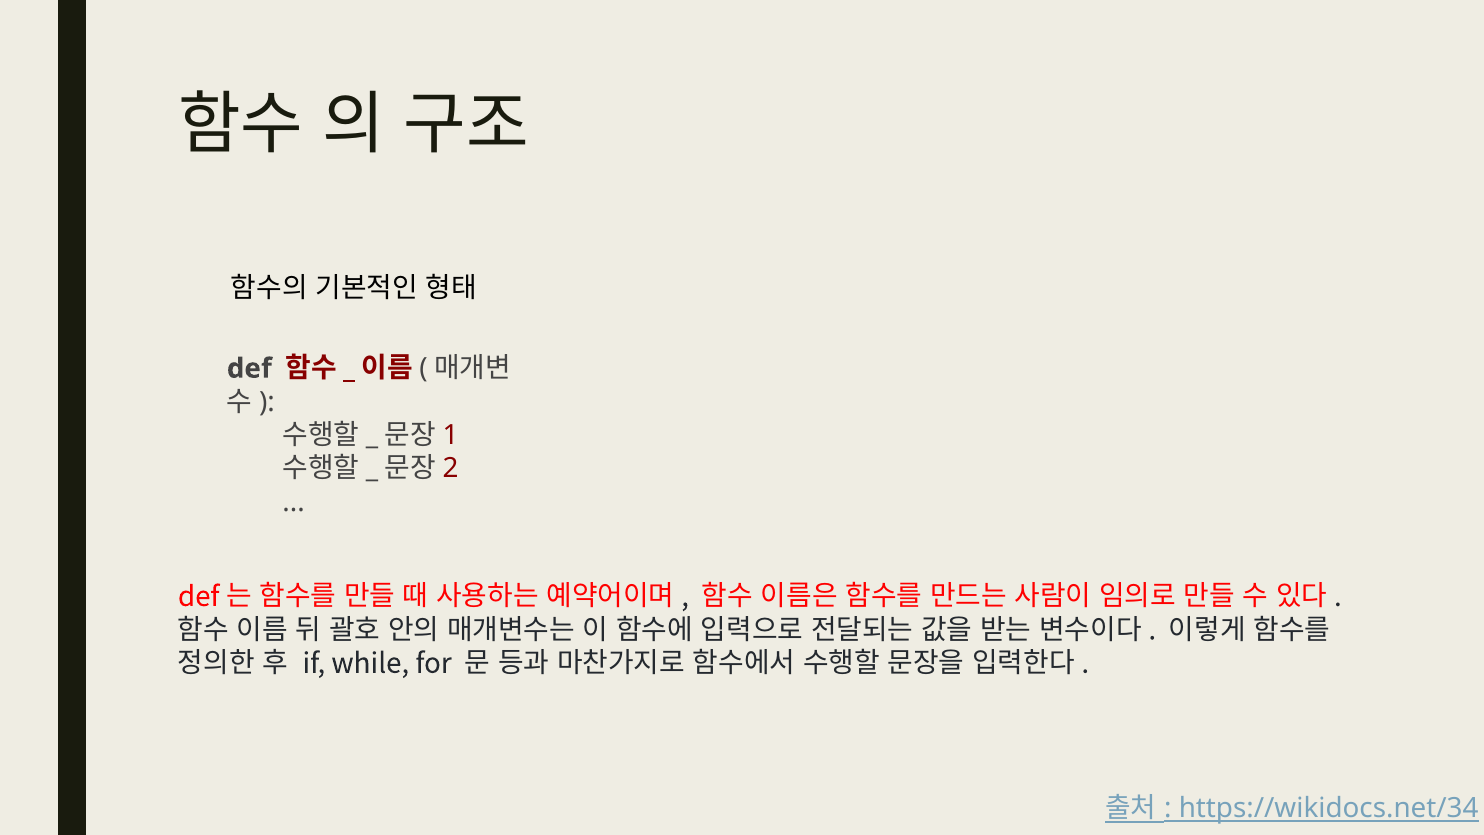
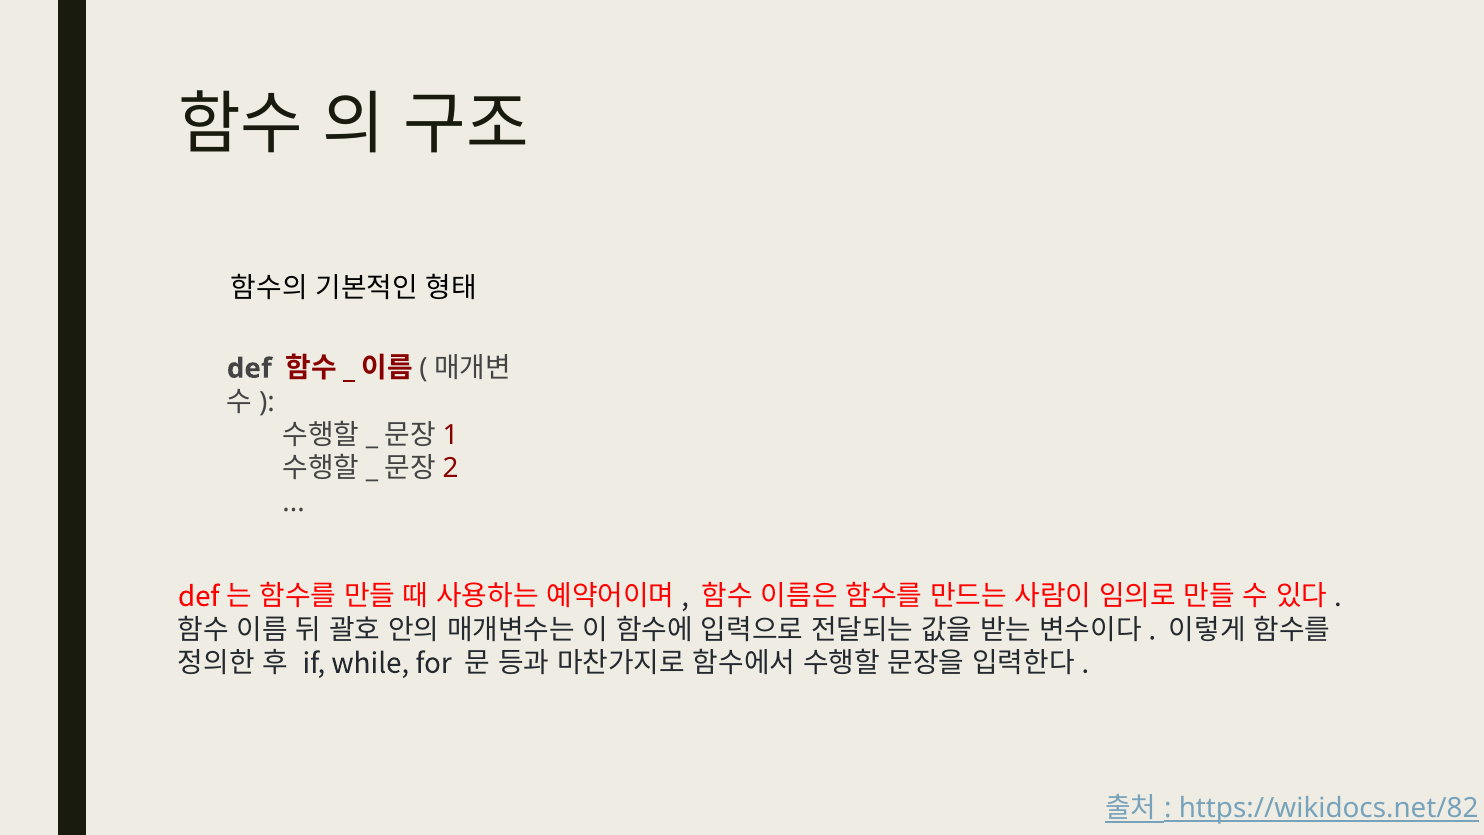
https://wikidocs.net/34: https://wikidocs.net/34 -> https://wikidocs.net/82
